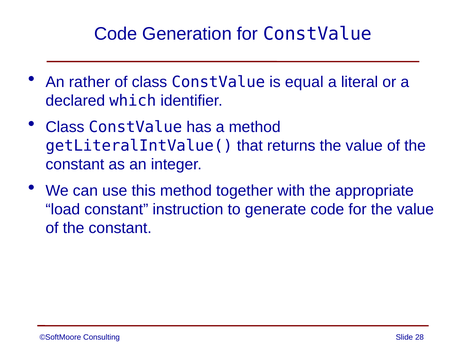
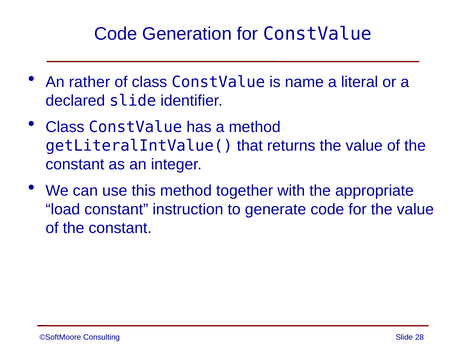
equal: equal -> name
declared which: which -> slide
